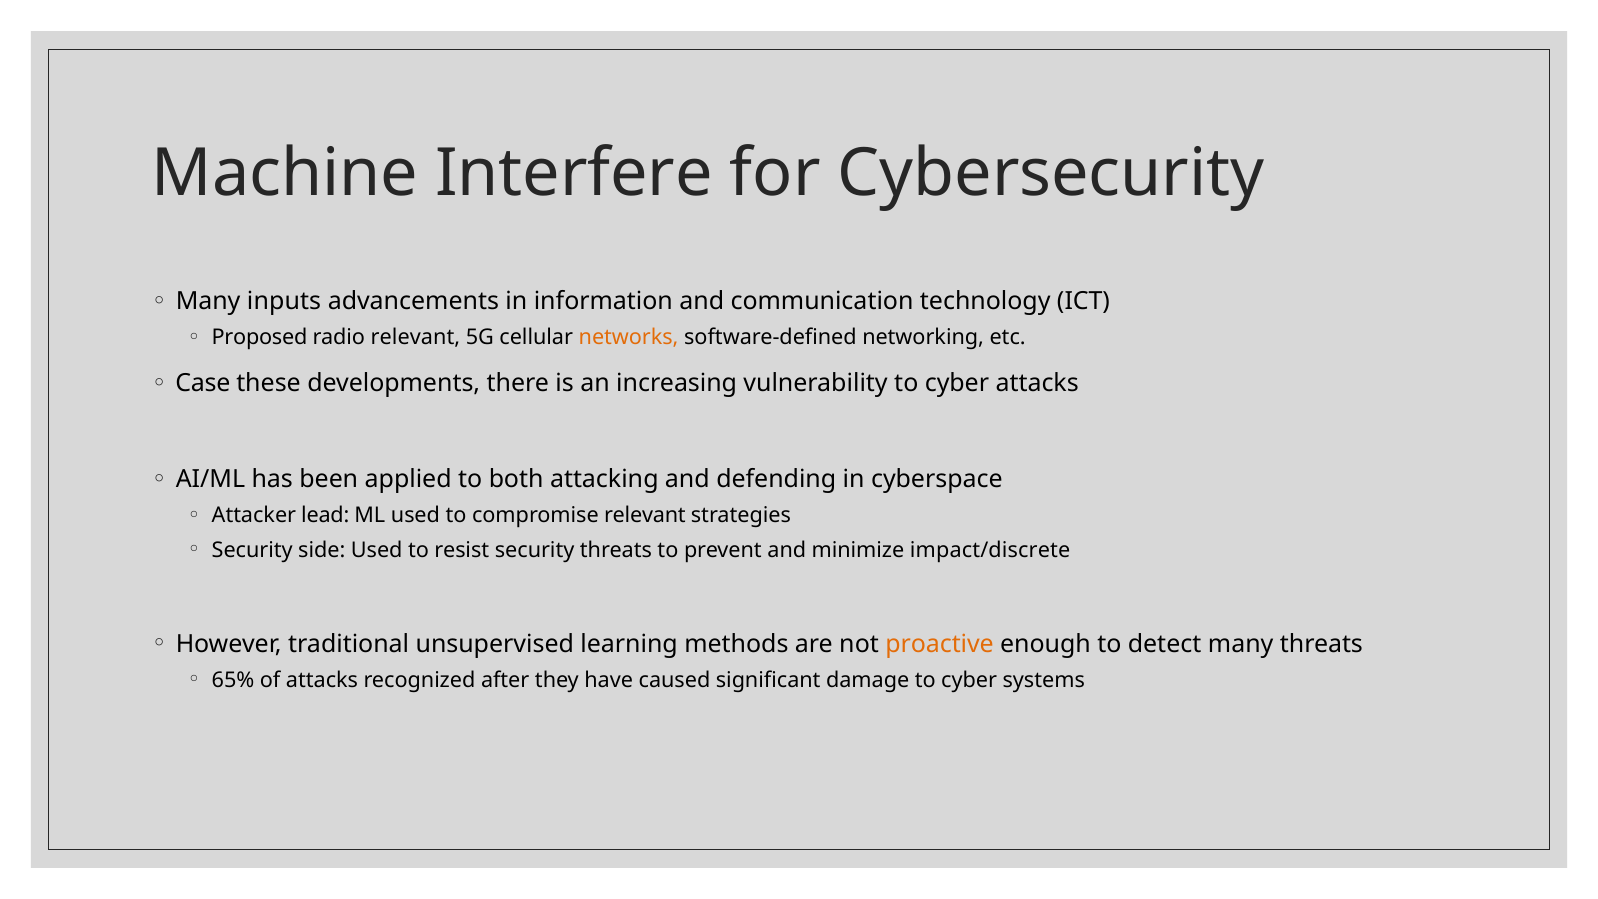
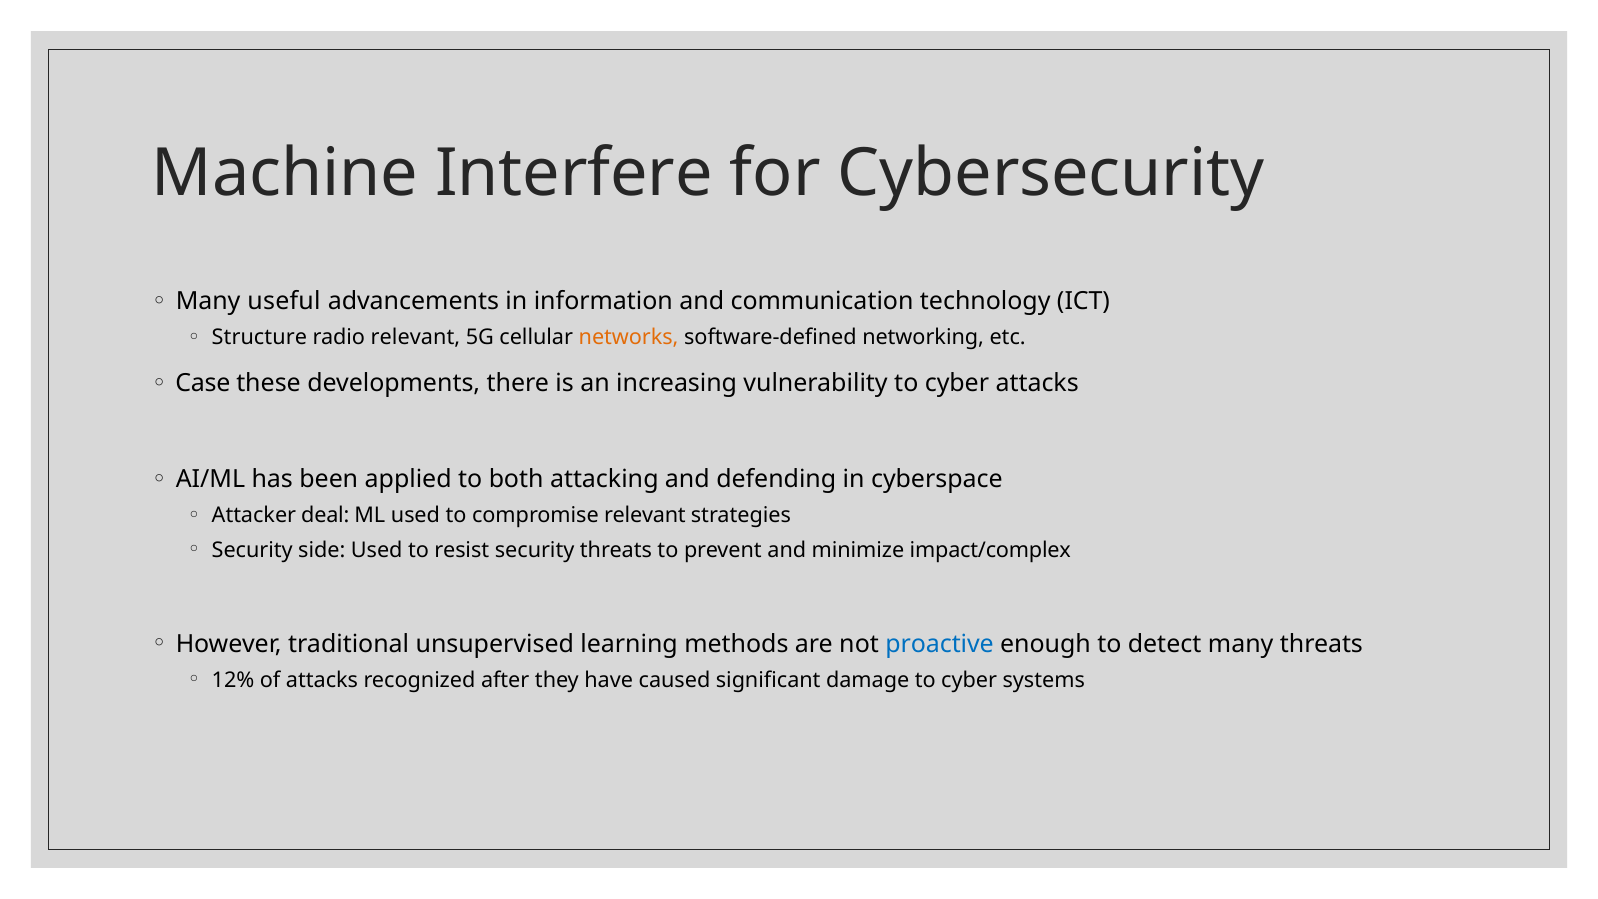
inputs: inputs -> useful
Proposed: Proposed -> Structure
lead: lead -> deal
impact/discrete: impact/discrete -> impact/complex
proactive colour: orange -> blue
65%: 65% -> 12%
